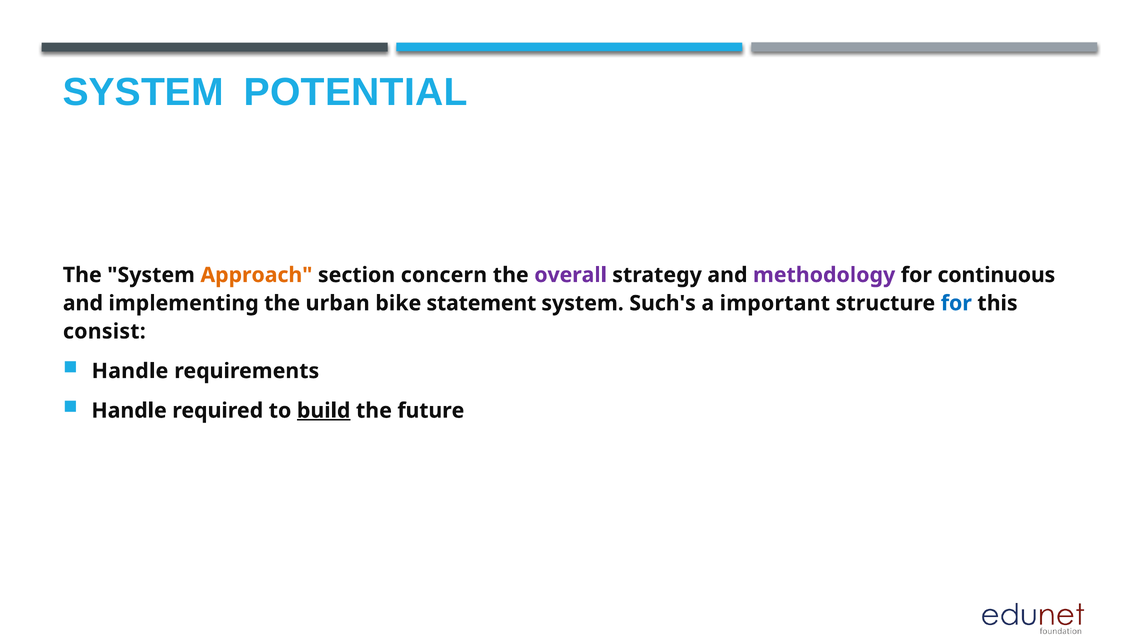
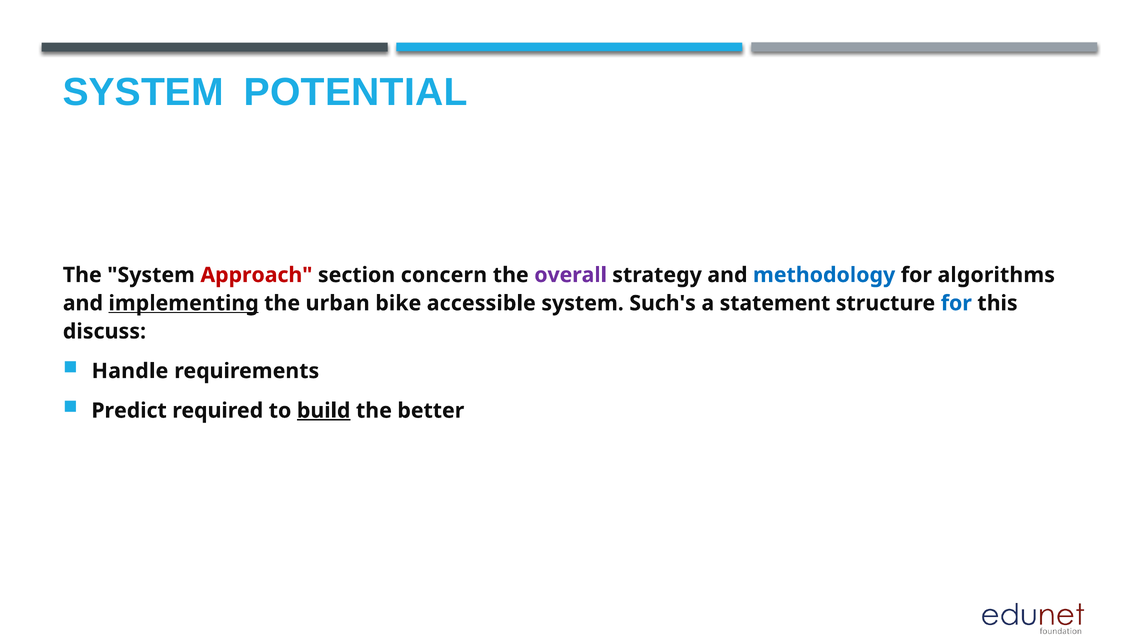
Approach colour: orange -> red
methodology colour: purple -> blue
continuous: continuous -> algorithms
implementing underline: none -> present
statement: statement -> accessible
important: important -> statement
consist: consist -> discuss
Handle at (129, 410): Handle -> Predict
future: future -> better
